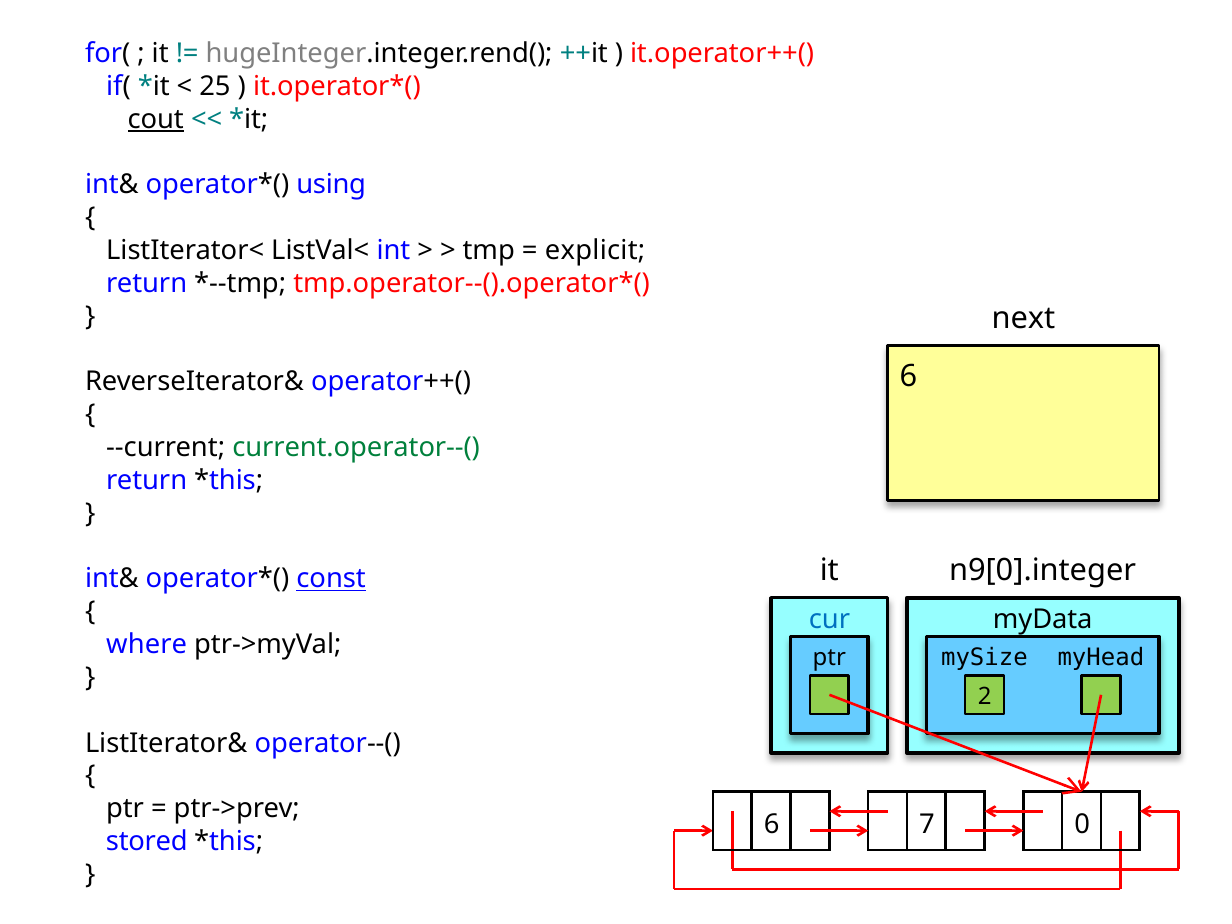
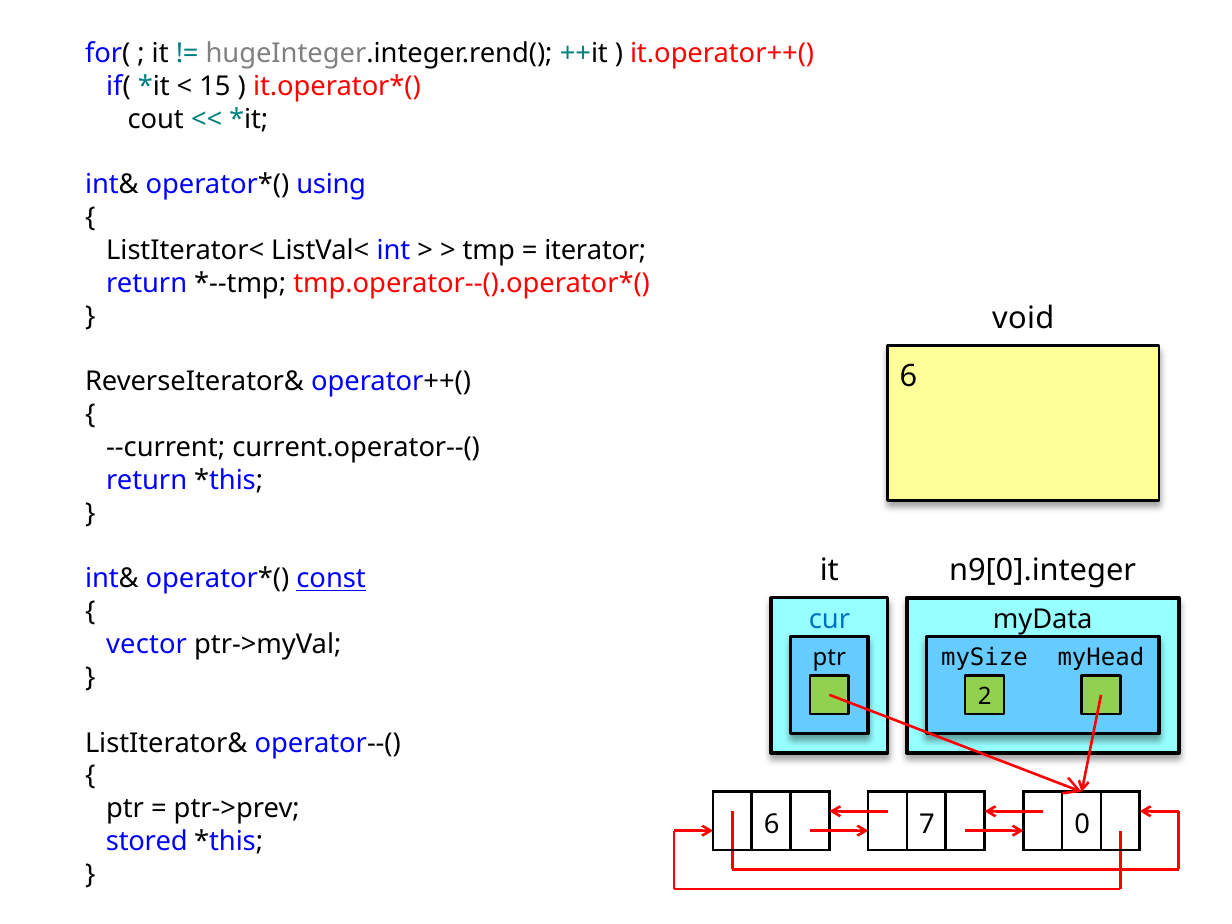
25: 25 -> 15
cout underline: present -> none
explicit: explicit -> iterator
next: next -> void
current.operator--( colour: green -> black
where: where -> vector
